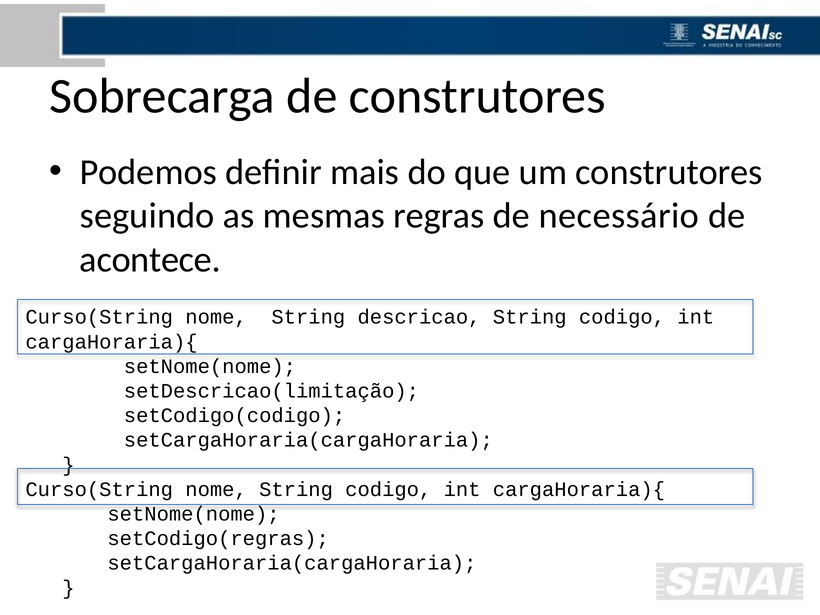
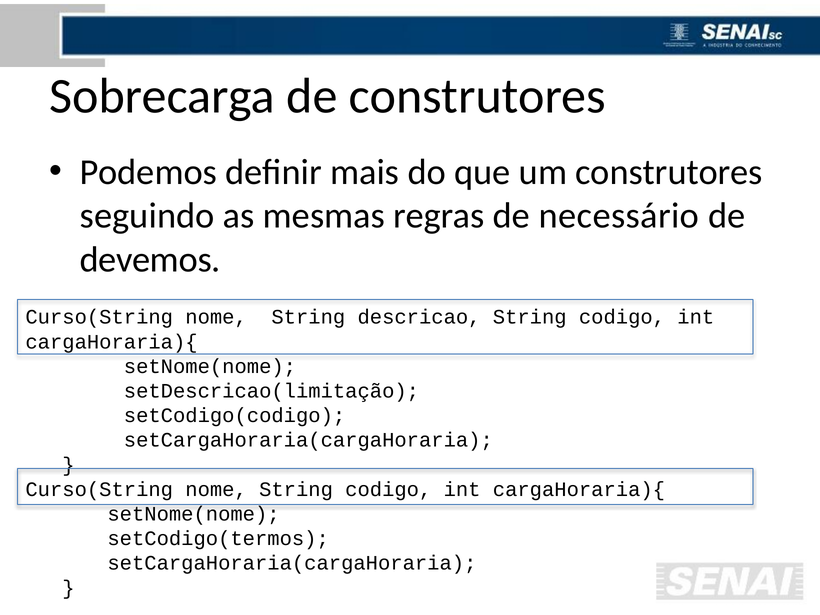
acontece: acontece -> devemos
setCodigo(regras: setCodigo(regras -> setCodigo(termos
